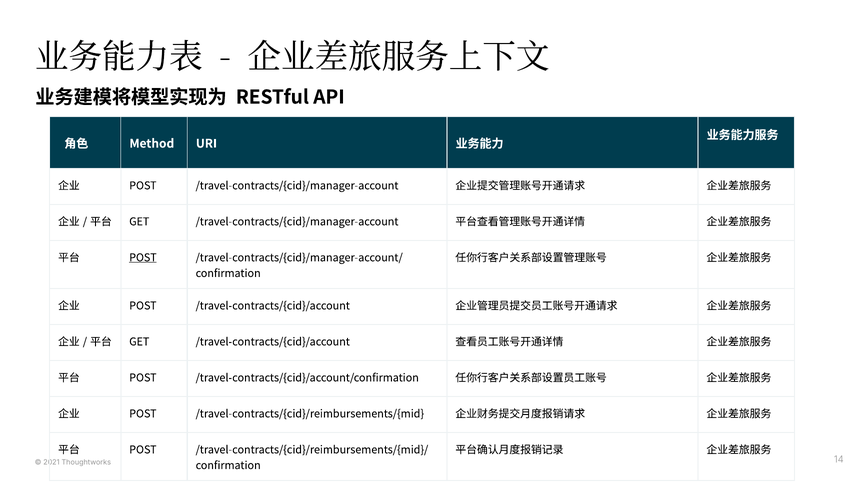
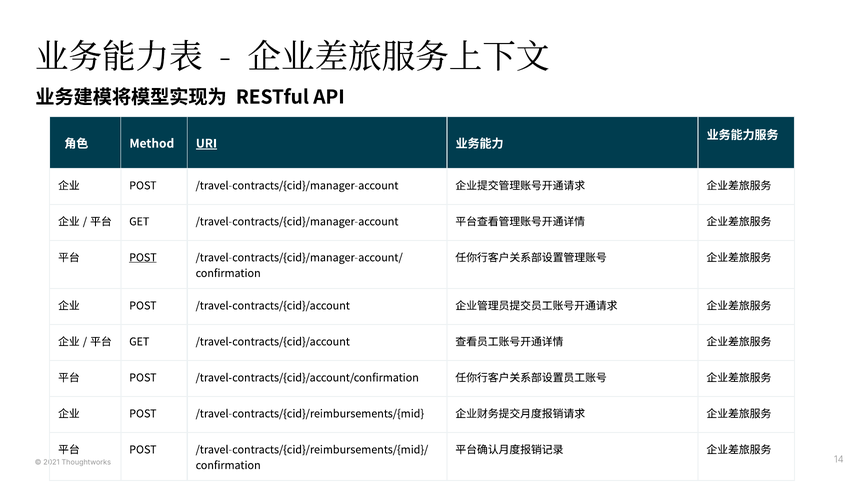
URI underline: none -> present
